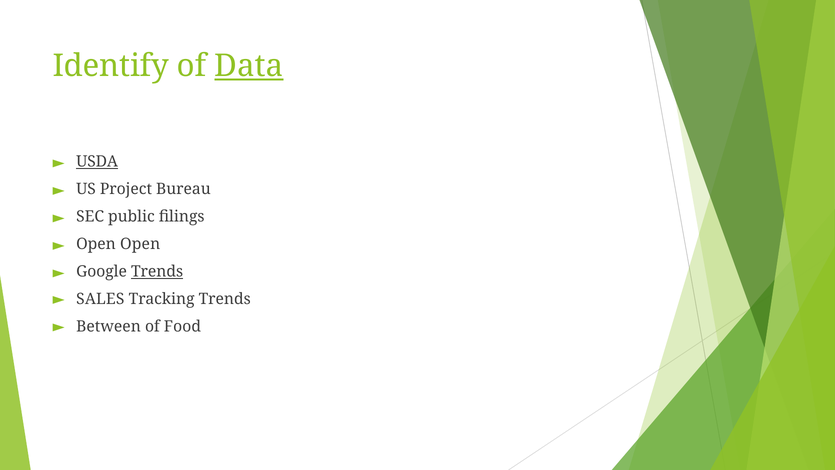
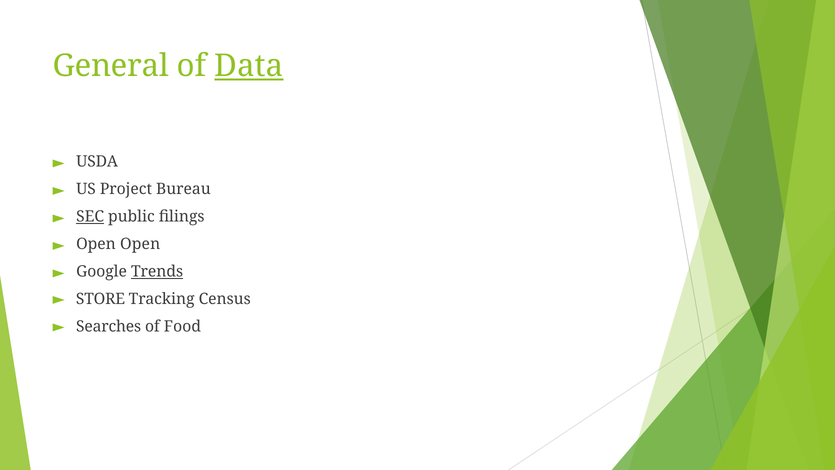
Identify: Identify -> General
USDA underline: present -> none
SEC underline: none -> present
SALES: SALES -> STORE
Tracking Trends: Trends -> Census
Between: Between -> Searches
